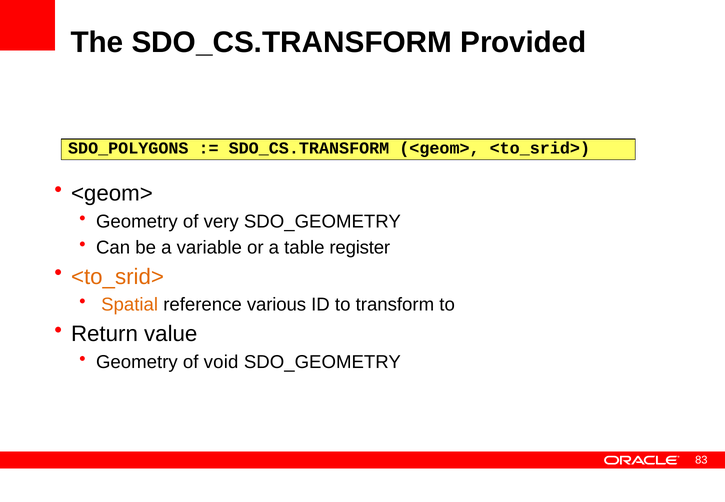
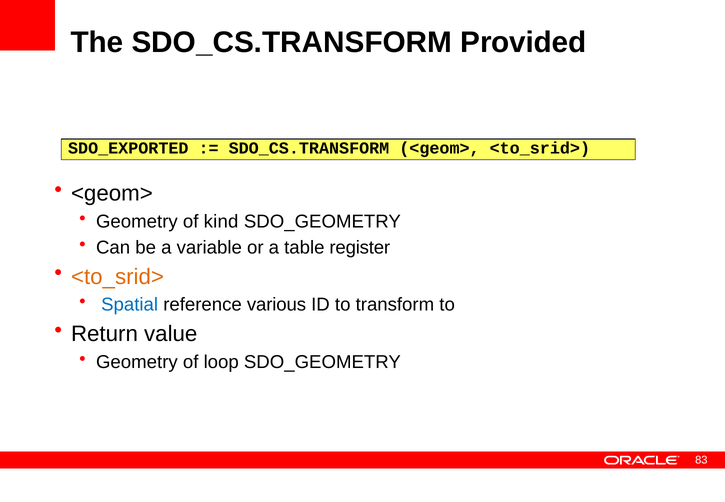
SDO_POLYGONS: SDO_POLYGONS -> SDO_EXPORTED
very: very -> kind
Spatial colour: orange -> blue
void: void -> loop
